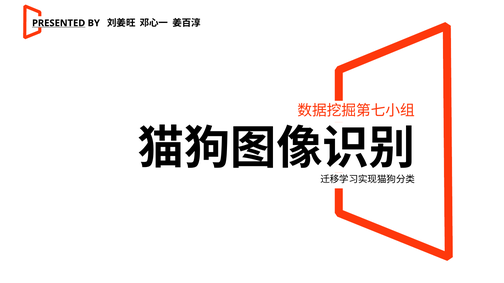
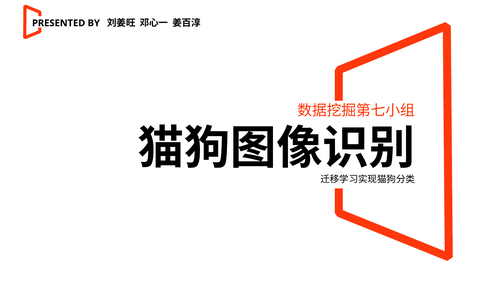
PRESENTED underline: present -> none
